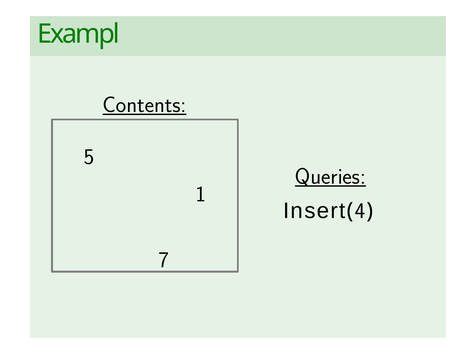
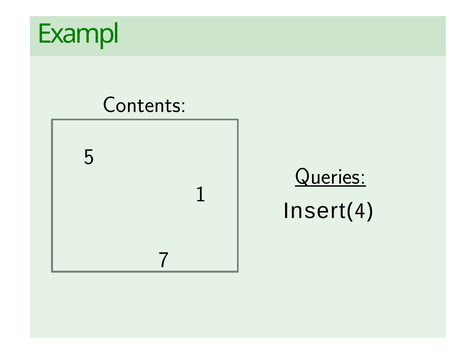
Contents underline: present -> none
